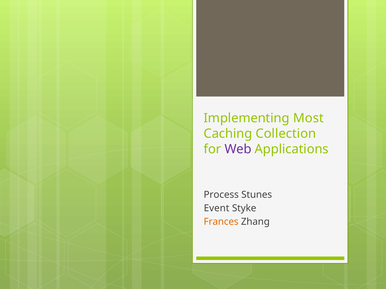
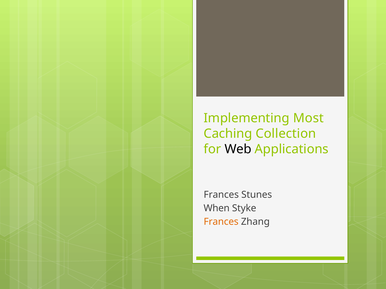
Web colour: purple -> black
Process at (221, 195): Process -> Frances
Event: Event -> When
